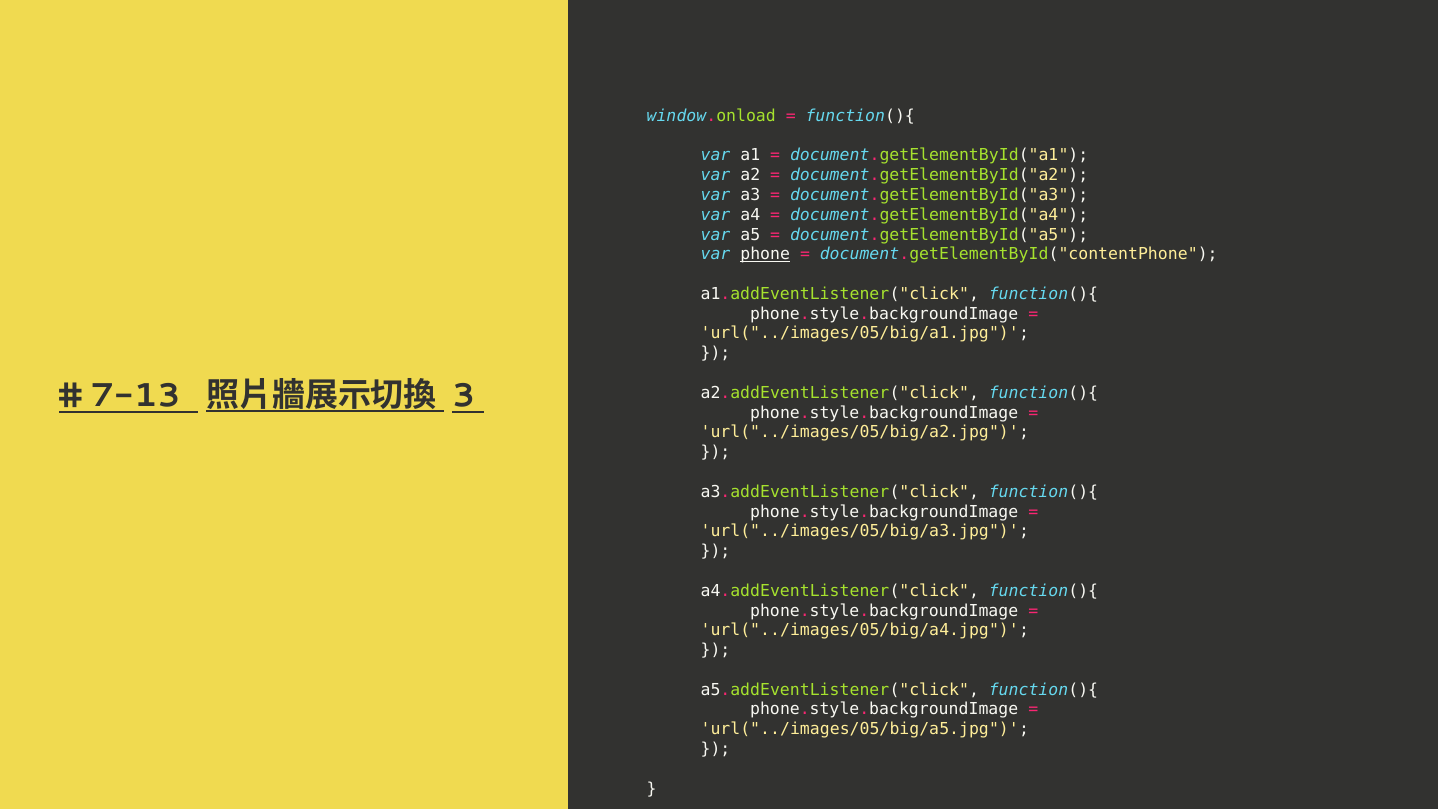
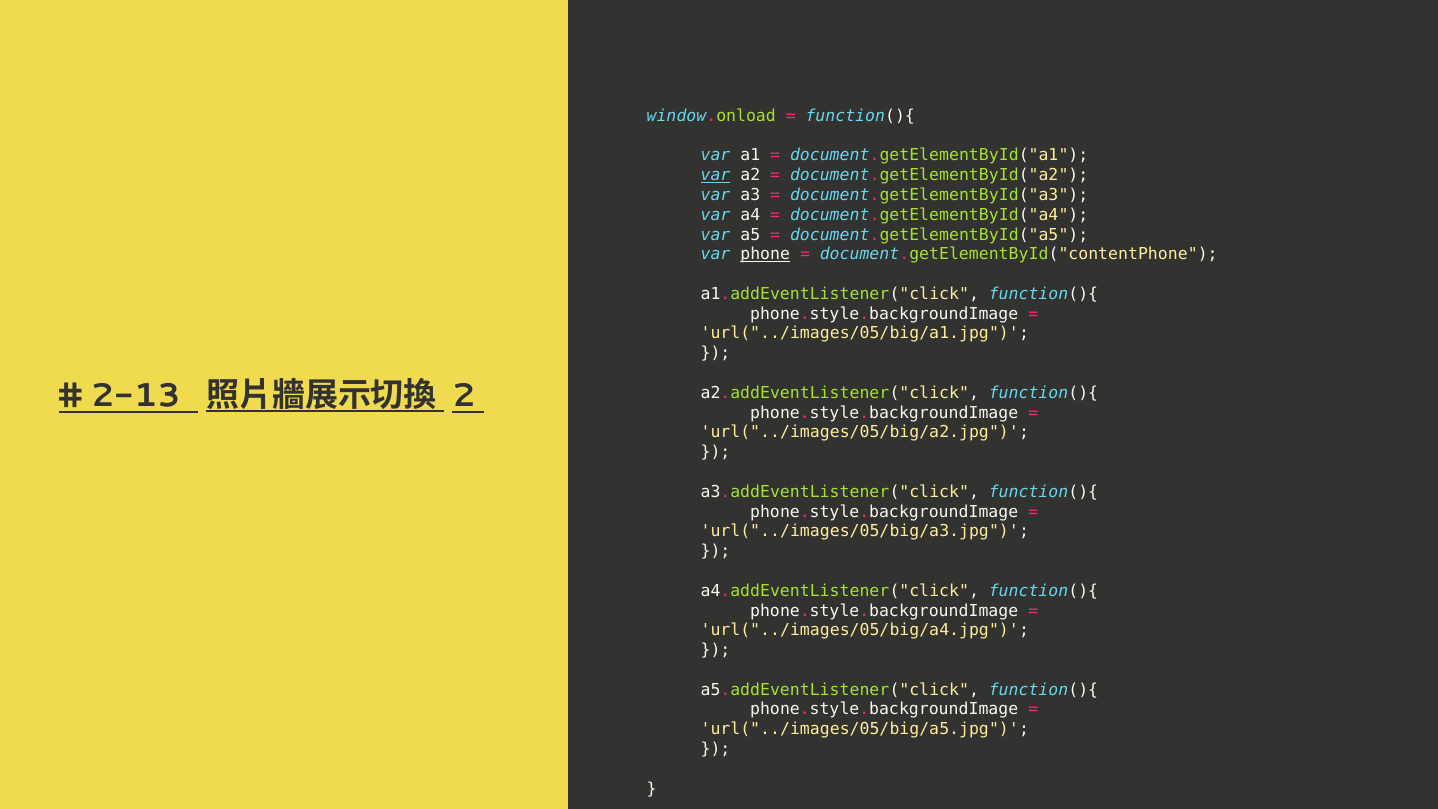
var at (715, 175) underline: none -> present
7-13: 7-13 -> 2-13
3: 3 -> 2
